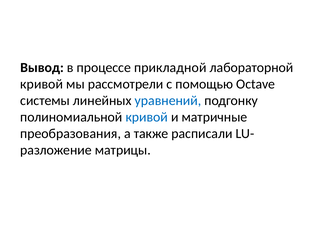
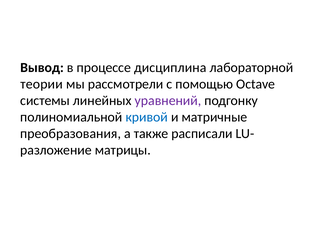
прикладной: прикладной -> дисциплина
кривой at (42, 84): кривой -> теории
уравнений colour: blue -> purple
